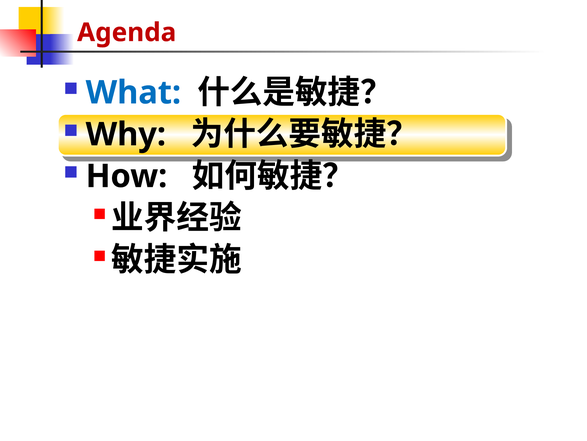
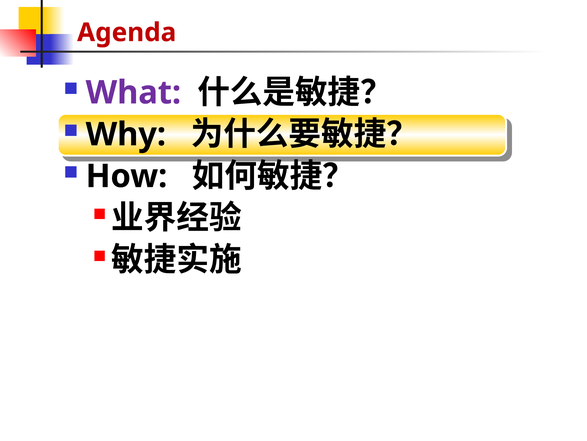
What colour: blue -> purple
